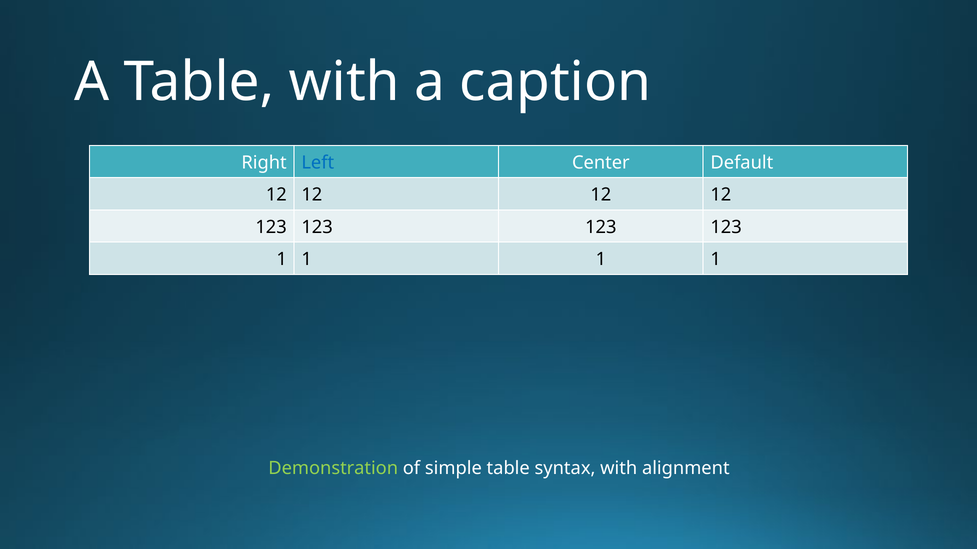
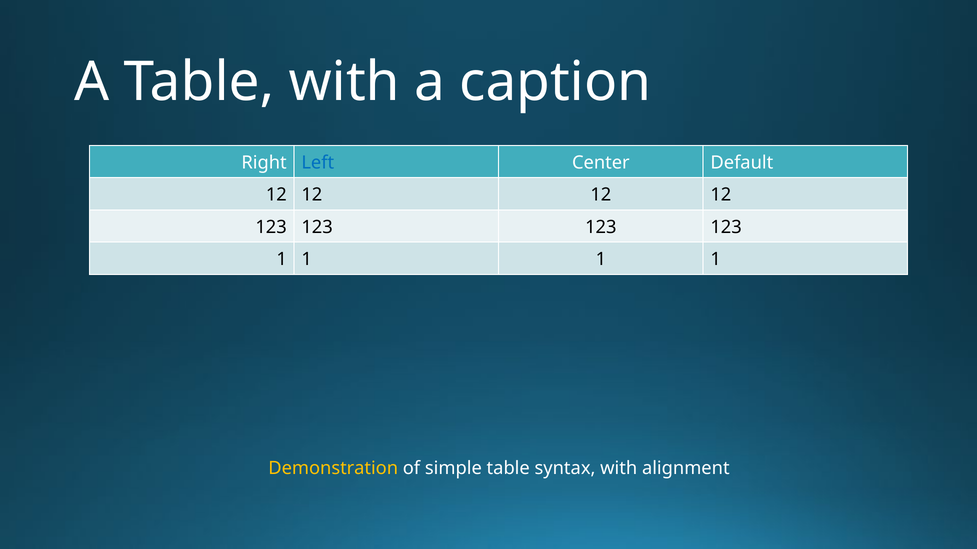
Demonstration colour: light green -> yellow
